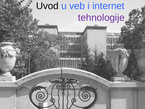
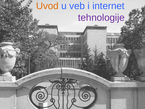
Uvod colour: black -> orange
